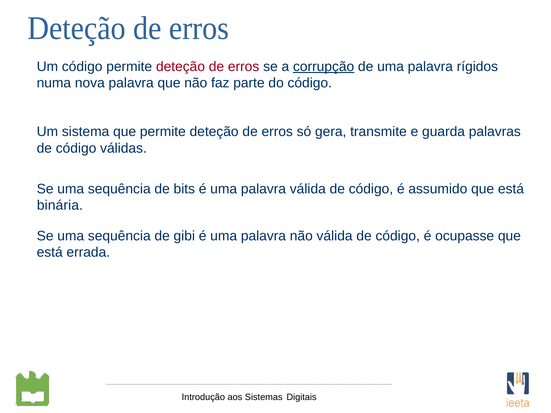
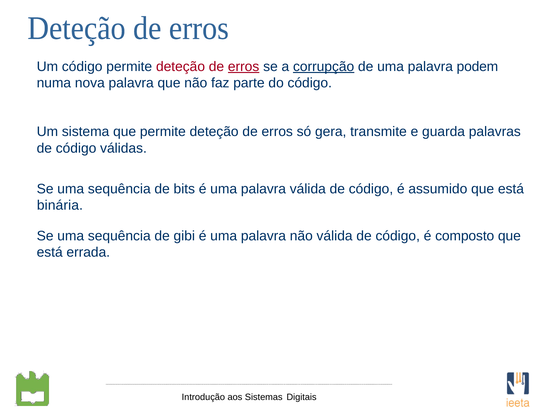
erros at (244, 67) underline: none -> present
rígidos: rígidos -> podem
ocupasse: ocupasse -> composto
